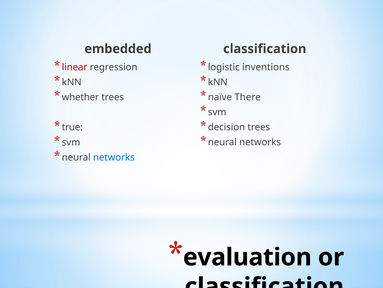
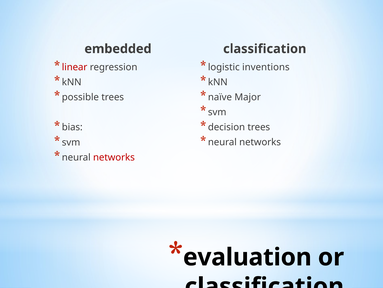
There: There -> Major
whether: whether -> possible
true: true -> bias
networks at (114, 157) colour: blue -> red
